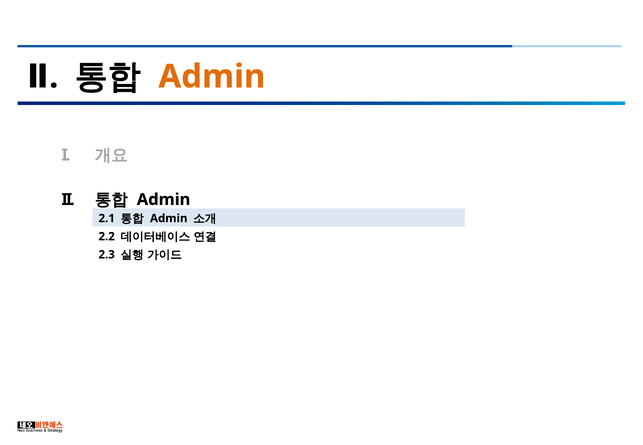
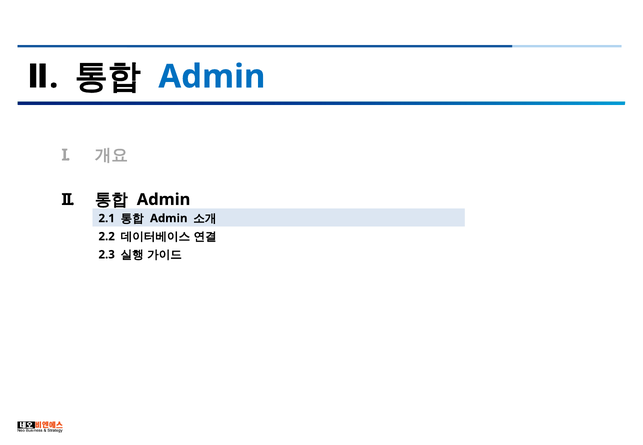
Admin at (212, 77) colour: orange -> blue
